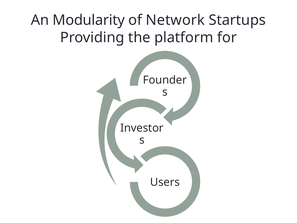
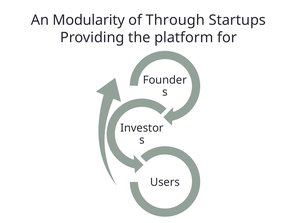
Network: Network -> Through
